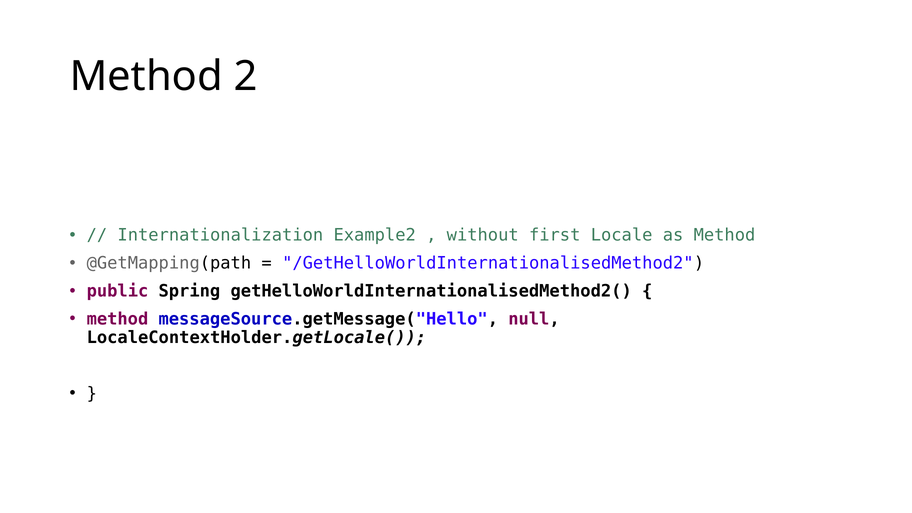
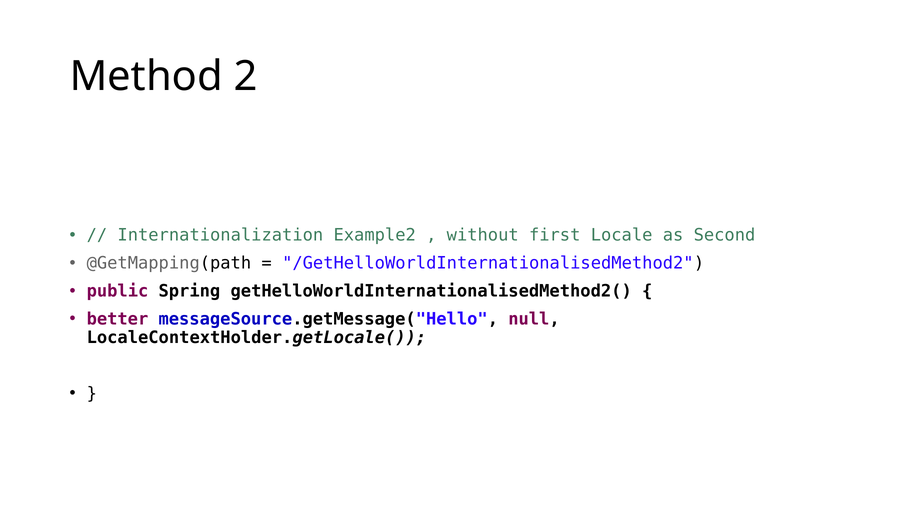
as Method: Method -> Second
method at (117, 319): method -> better
